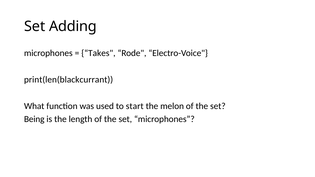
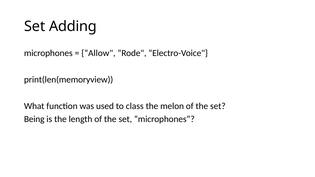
Takes: Takes -> Allow
print(len(blackcurrant: print(len(blackcurrant -> print(len(memoryview
start: start -> class
